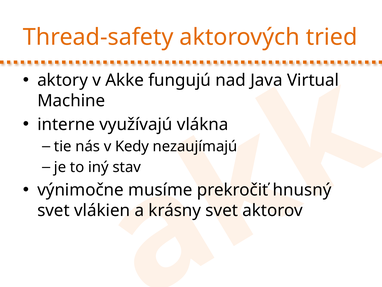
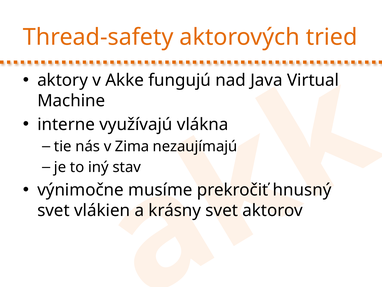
Kedy: Kedy -> Zima
